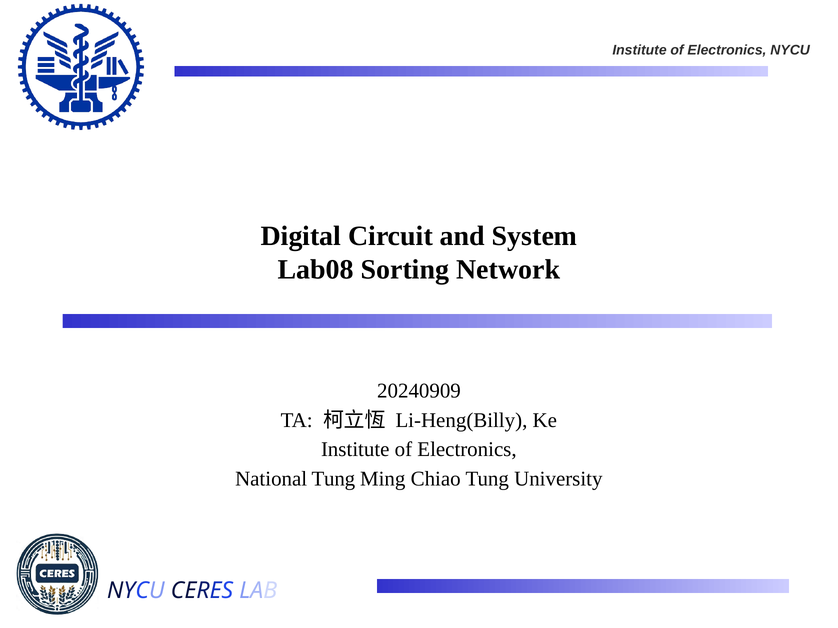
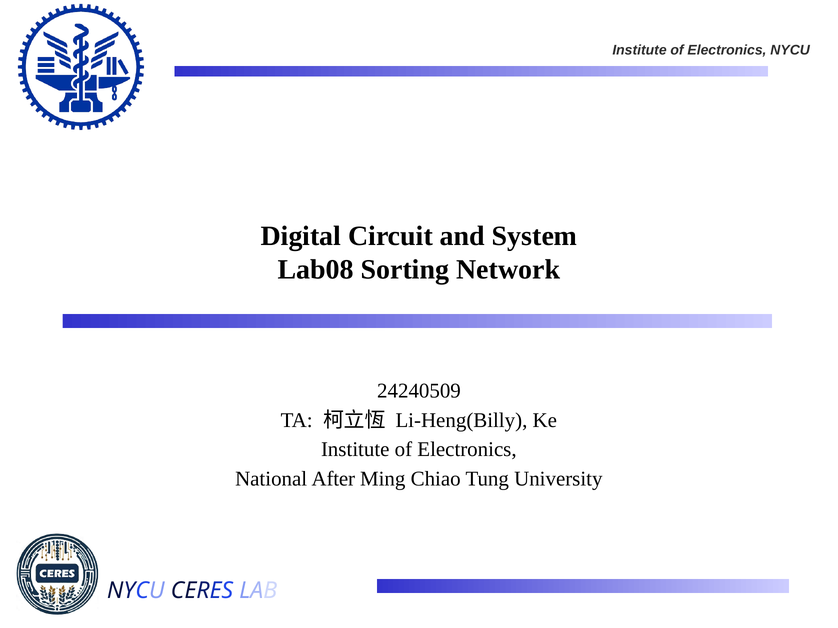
20240909: 20240909 -> 24240509
National Tung: Tung -> After
